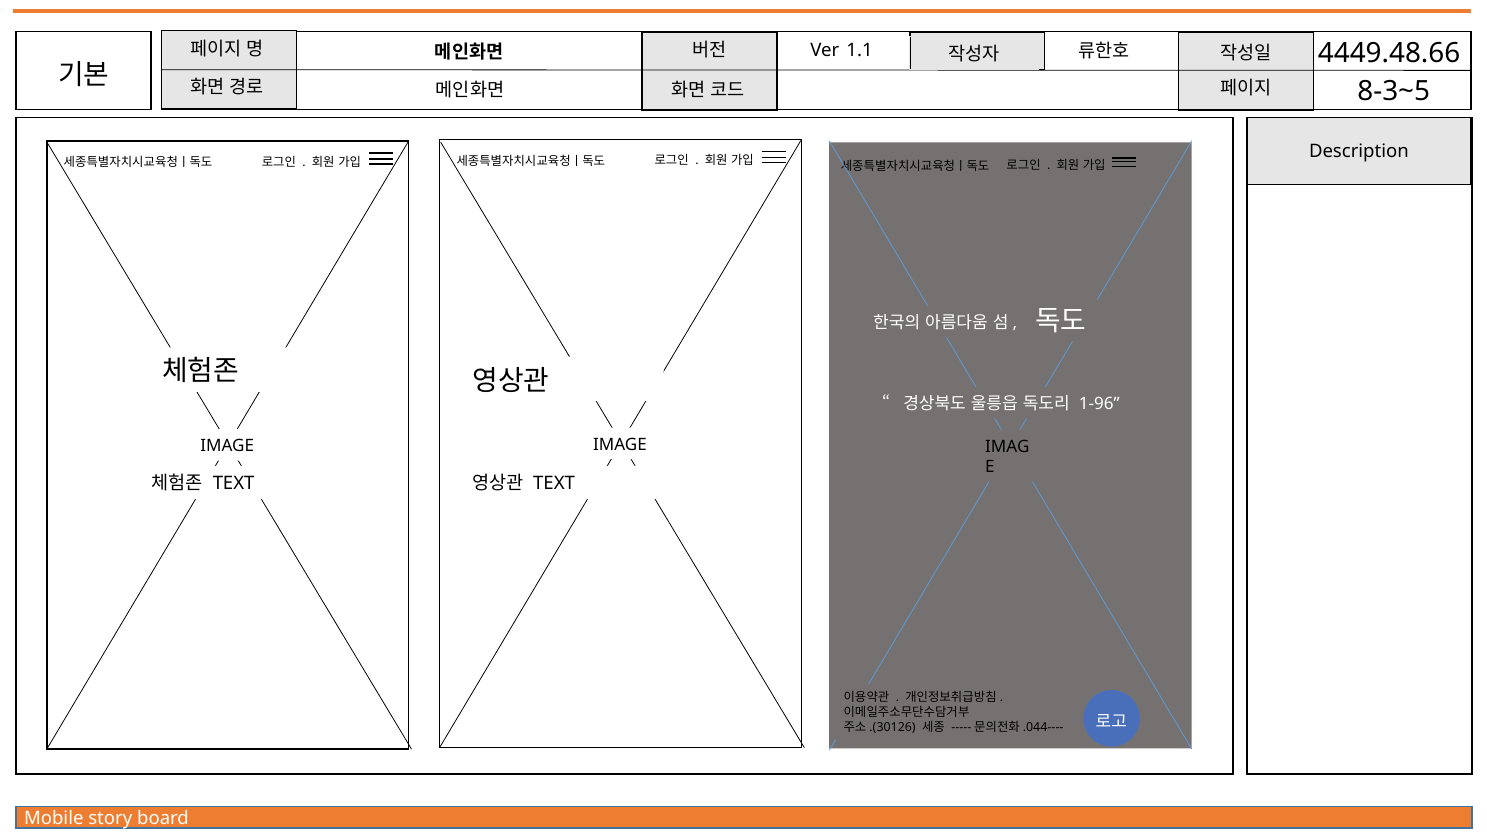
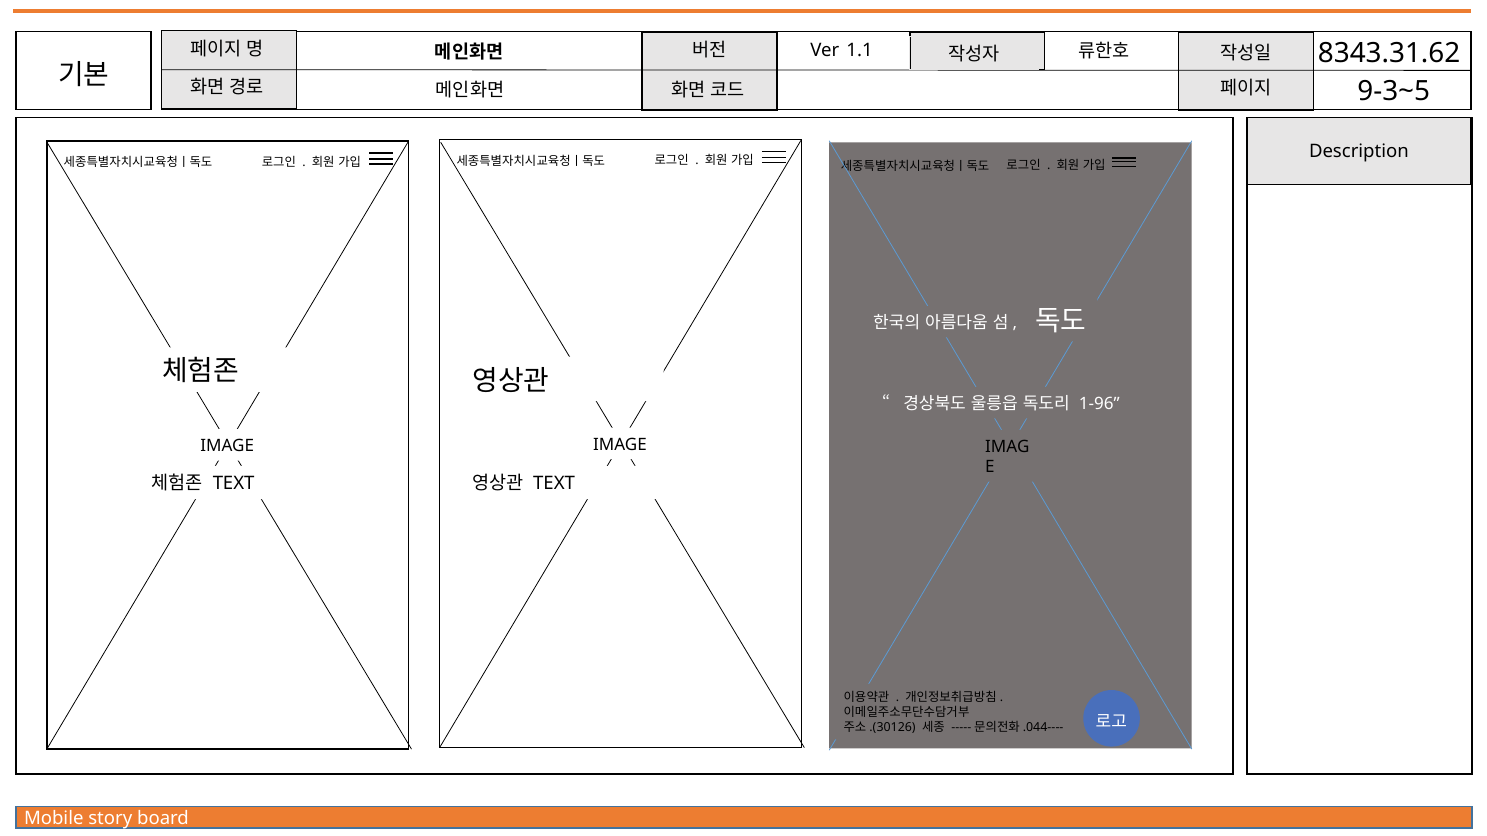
4449.48.66: 4449.48.66 -> 8343.31.62
8-3~5: 8-3~5 -> 9-3~5
